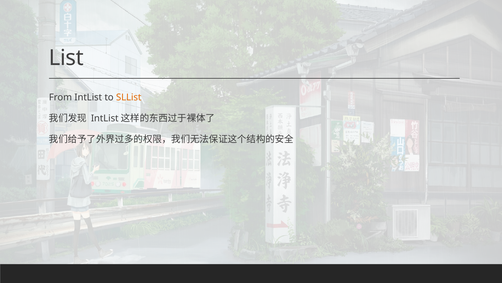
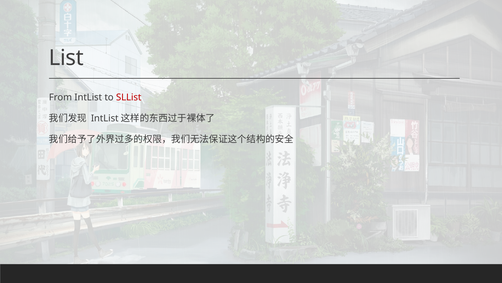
SLList colour: orange -> red
